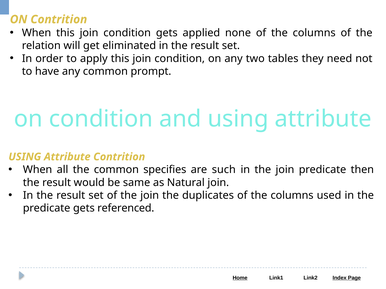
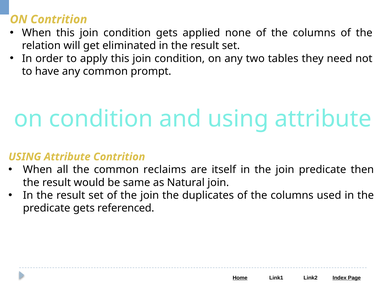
specifies: specifies -> reclaims
such: such -> itself
